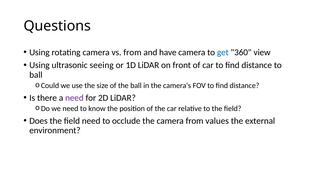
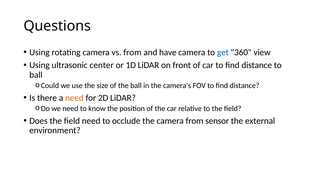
seeing: seeing -> center
need at (74, 98) colour: purple -> orange
values: values -> sensor
